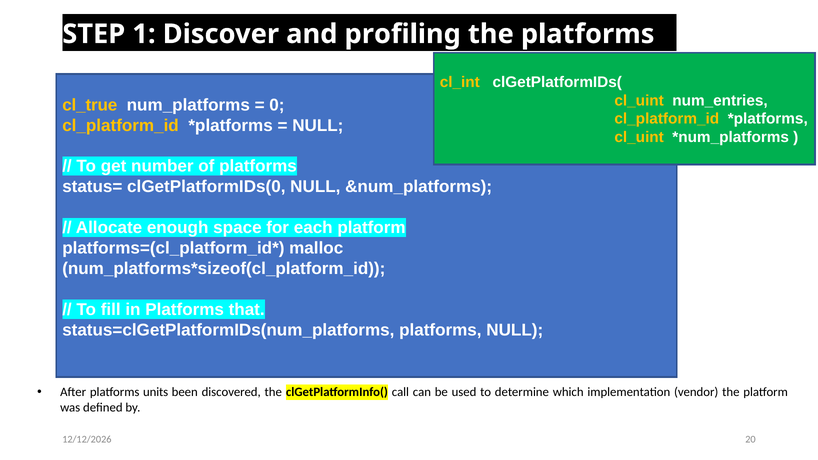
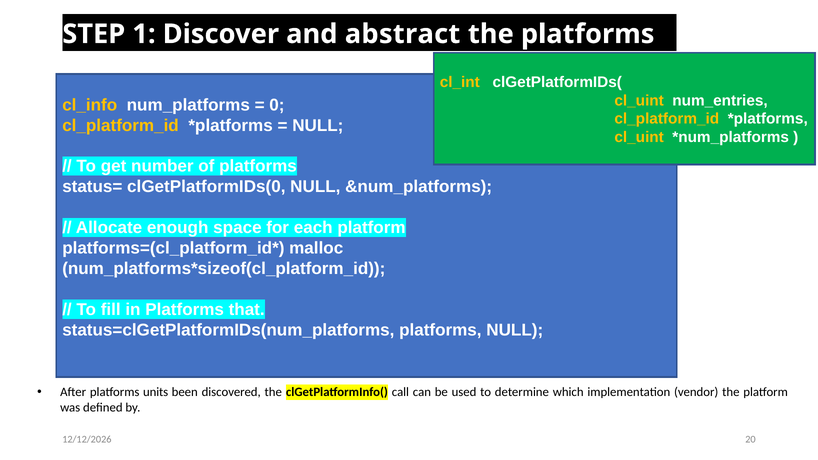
profiling: profiling -> abstract
cl_true: cl_true -> cl_info
